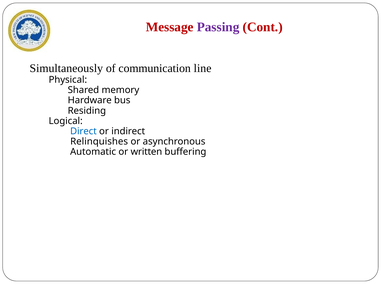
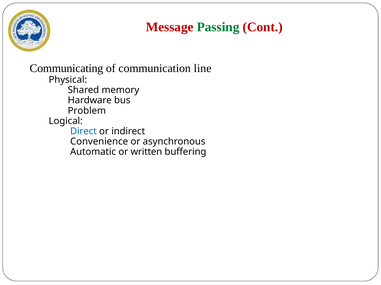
Passing colour: purple -> green
Simultaneously: Simultaneously -> Communicating
Residing: Residing -> Problem
Relinquishes: Relinquishes -> Convenience
